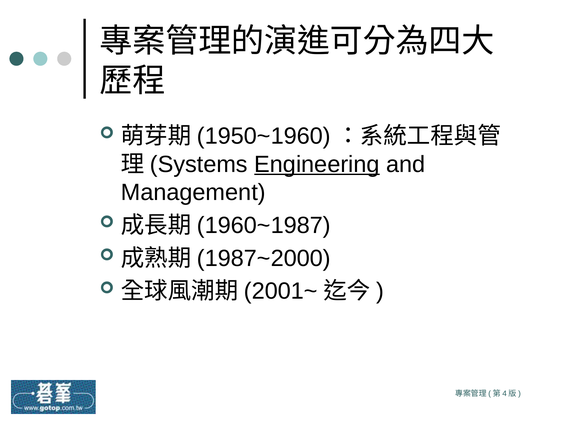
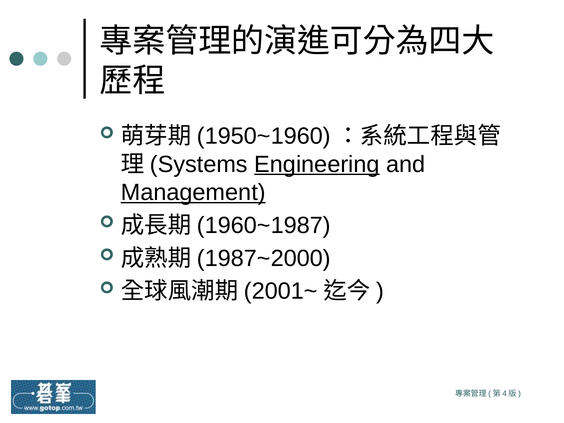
Management underline: none -> present
